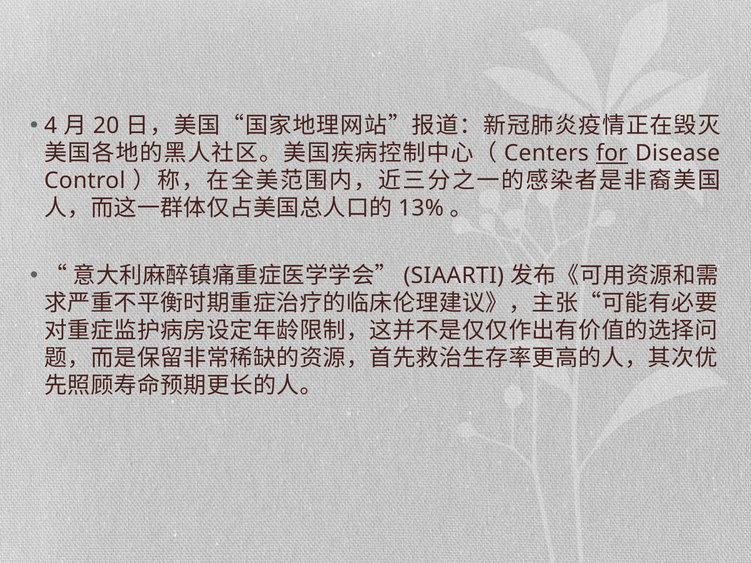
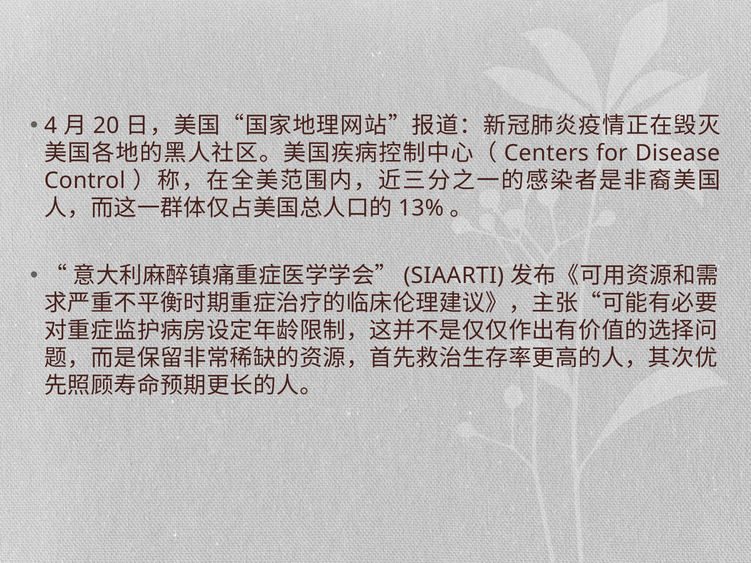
for underline: present -> none
